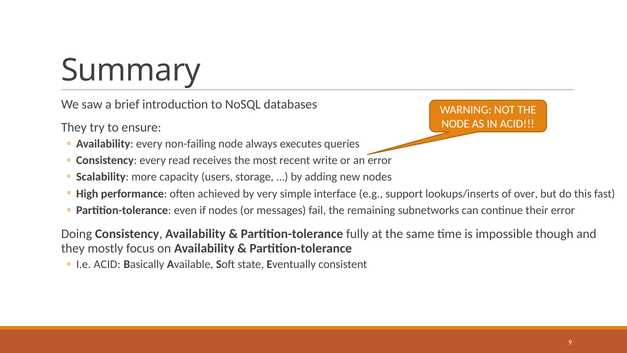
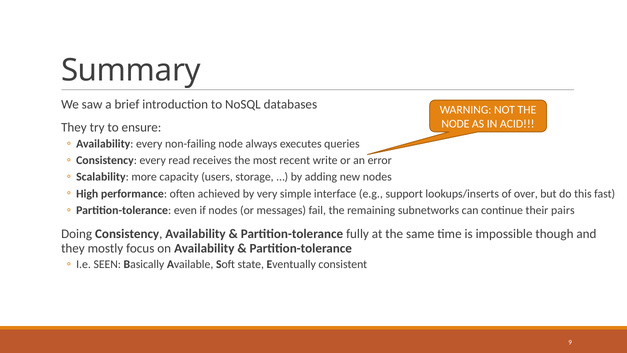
their error: error -> pairs
I.e ACID: ACID -> SEEN
